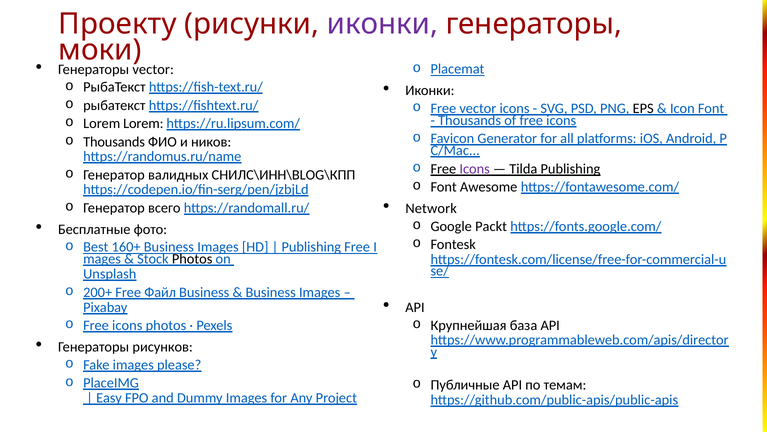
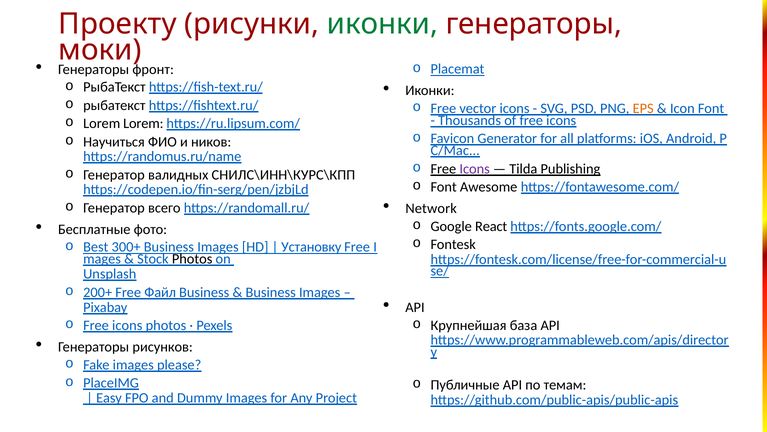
иконки at (382, 24) colour: purple -> green
vector at (153, 69): vector -> фронт
EPS colour: black -> orange
Thousands at (114, 142): Thousands -> Научиться
СНИЛС\ИНН\BLOG\КПП: СНИЛС\ИНН\BLOG\КПП -> СНИЛС\ИНН\КУРС\КПП
Packt: Packt -> React
160+: 160+ -> 300+
Publishing at (311, 247): Publishing -> Установку
